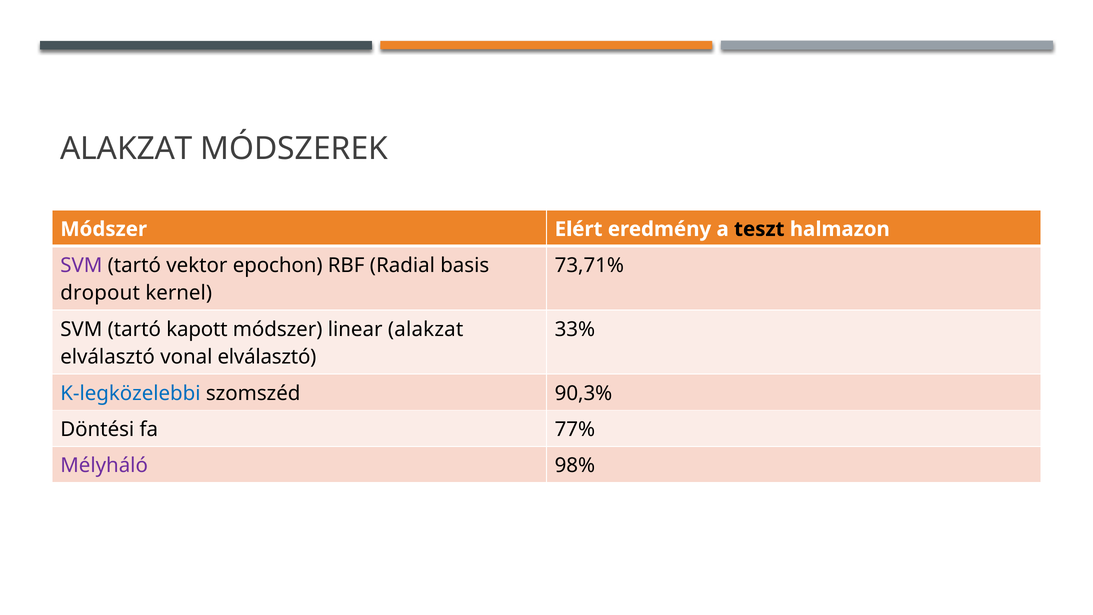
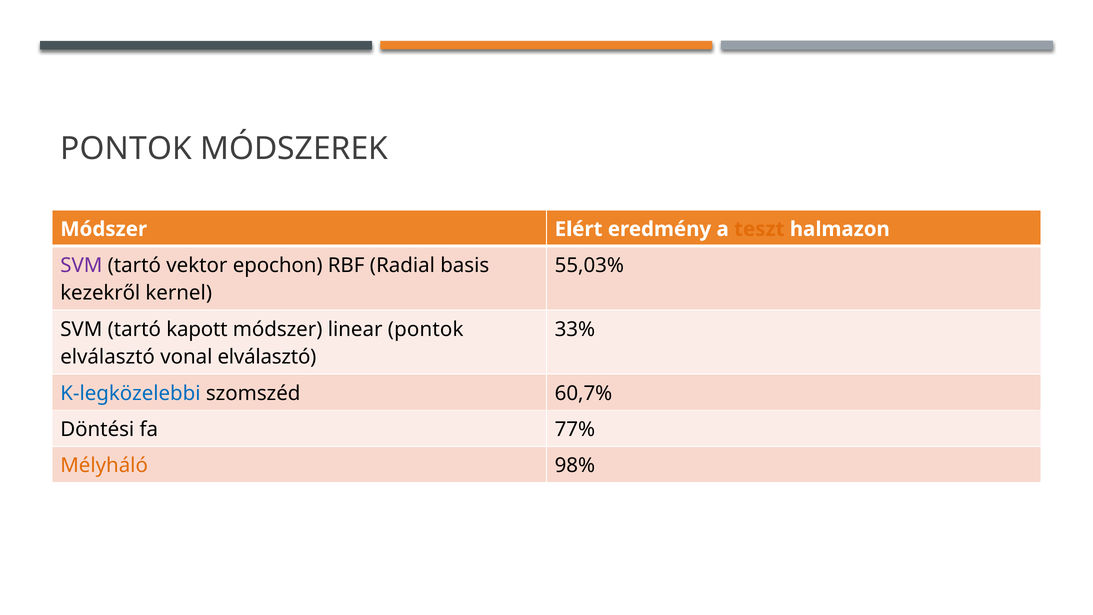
ALAKZAT at (126, 148): ALAKZAT -> PONTOK
teszt colour: black -> orange
73,71%: 73,71% -> 55,03%
dropout: dropout -> kezekről
linear alakzat: alakzat -> pontok
90,3%: 90,3% -> 60,7%
Mélyháló colour: purple -> orange
